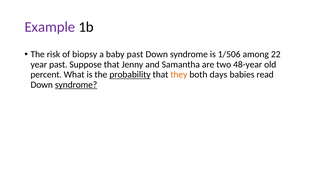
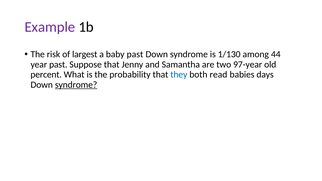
biopsy: biopsy -> largest
1/506: 1/506 -> 1/130
22: 22 -> 44
48-year: 48-year -> 97-year
probability underline: present -> none
they colour: orange -> blue
days: days -> read
read: read -> days
